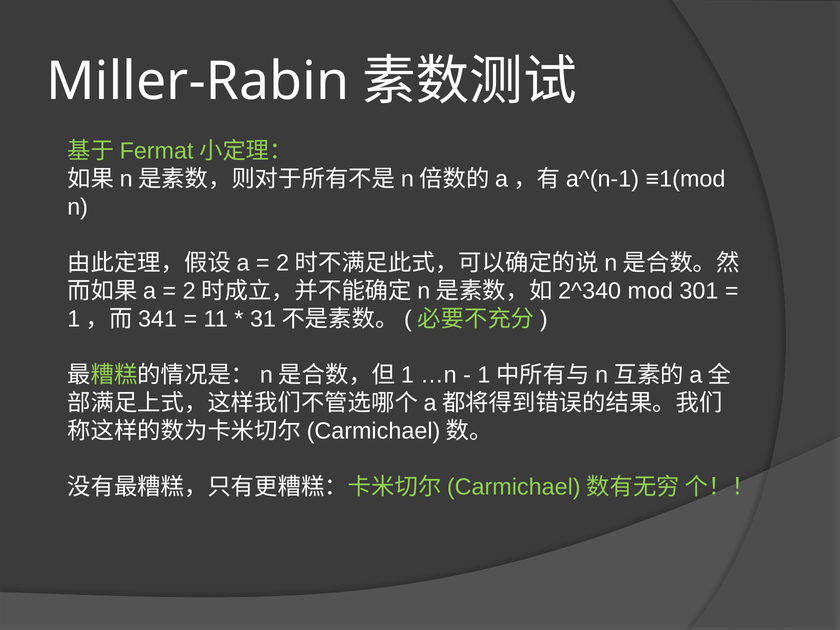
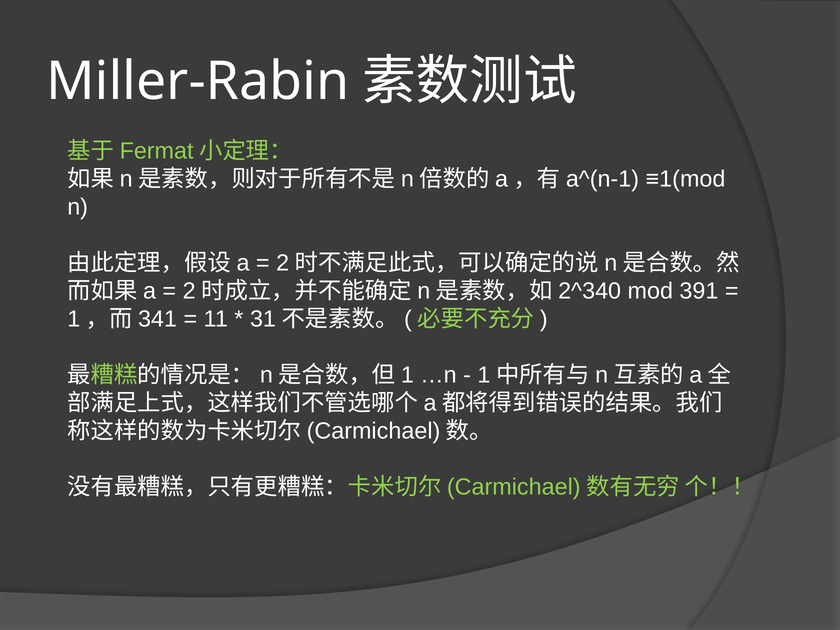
301: 301 -> 391
